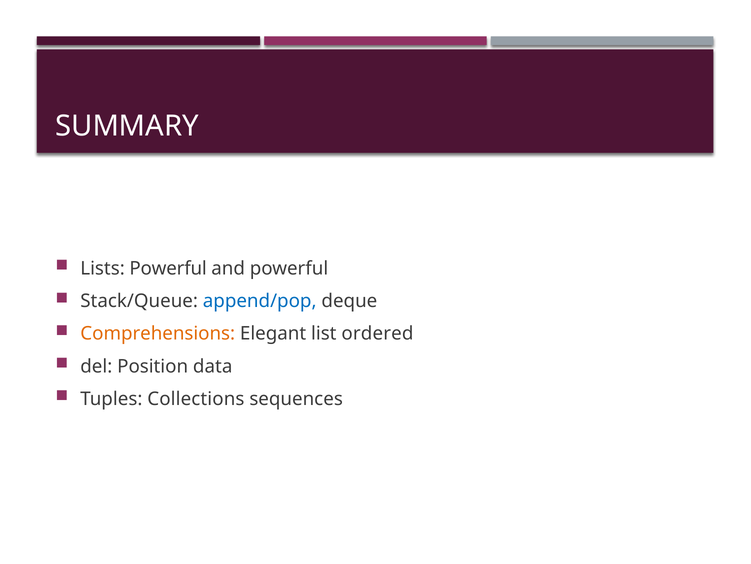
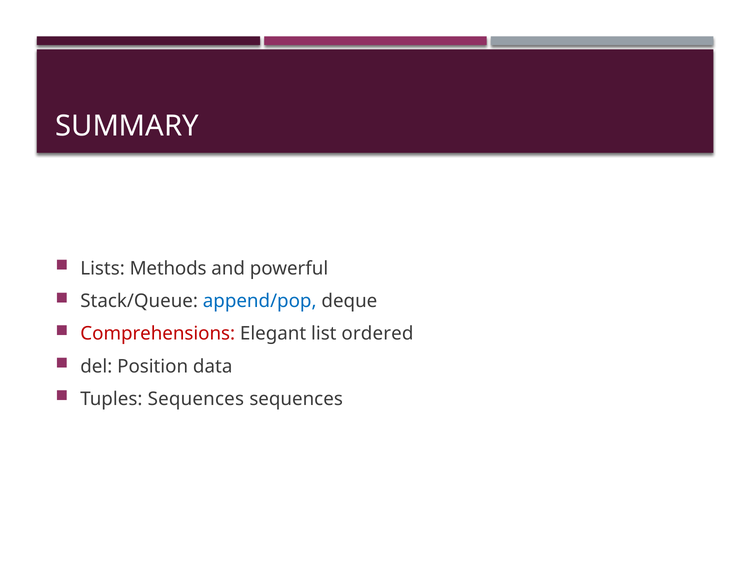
Lists Powerful: Powerful -> Methods
Comprehensions colour: orange -> red
Tuples Collections: Collections -> Sequences
